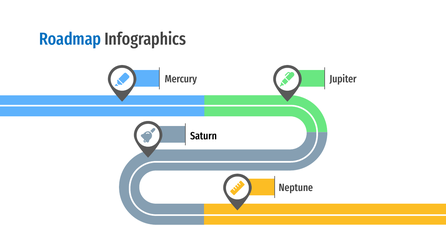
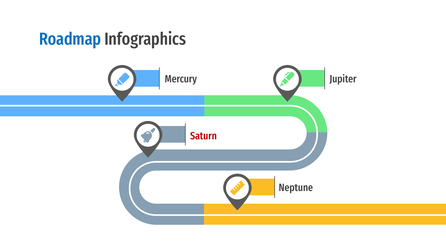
Saturn colour: black -> red
